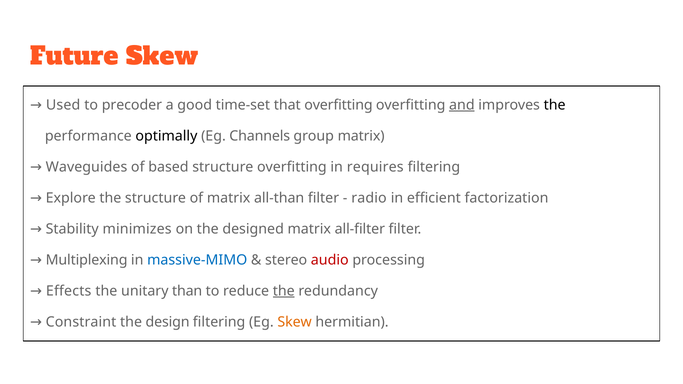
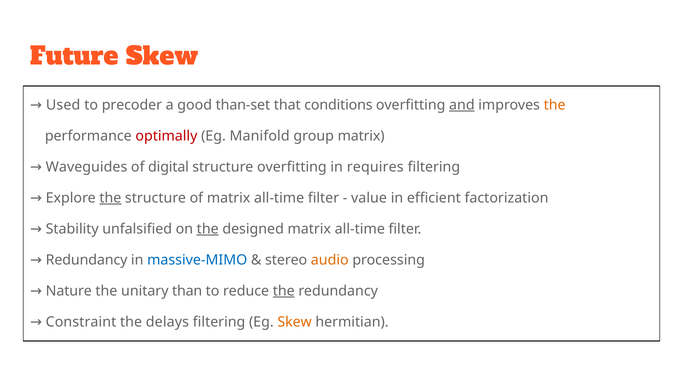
time-set: time-set -> than-set
that overfitting: overfitting -> conditions
the at (555, 105) colour: black -> orange
optimally colour: black -> red
Channels: Channels -> Manifold
based: based -> digital
the at (110, 198) underline: none -> present
of matrix all-than: all-than -> all-time
radio: radio -> value
minimizes: minimizes -> unfalsified
the at (208, 229) underline: none -> present
designed matrix all-filter: all-filter -> all-time
Multiplexing at (87, 260): Multiplexing -> Redundancy
audio colour: red -> orange
Effects: Effects -> Nature
design: design -> delays
